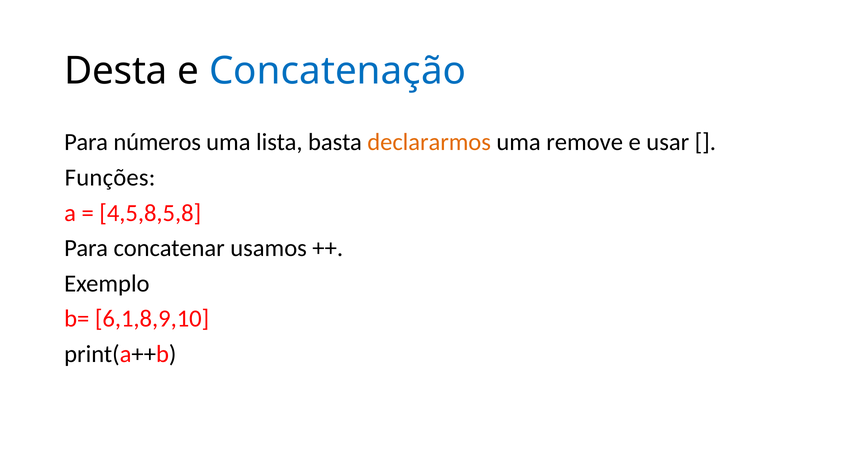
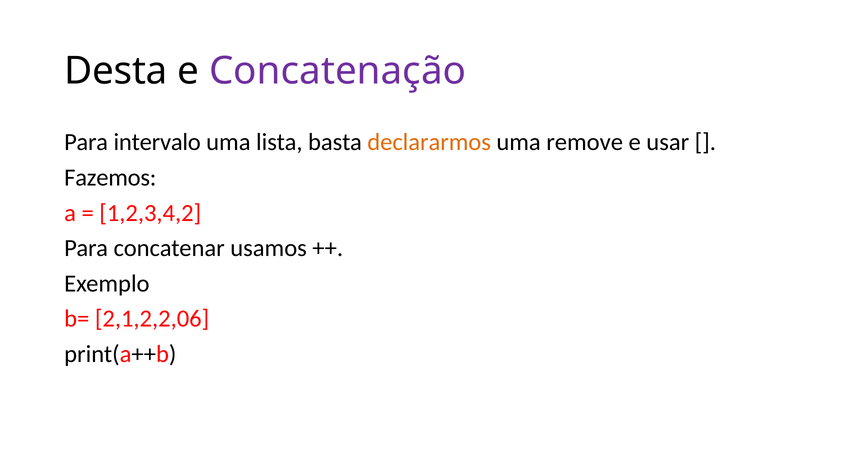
Concatenação colour: blue -> purple
números: números -> intervalo
Funções: Funções -> Fazemos
4,5,8,5,8: 4,5,8,5,8 -> 1,2,3,4,2
6,1,8,9,10: 6,1,8,9,10 -> 2,1,2,2,06
